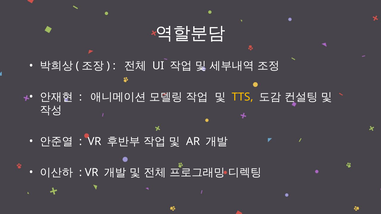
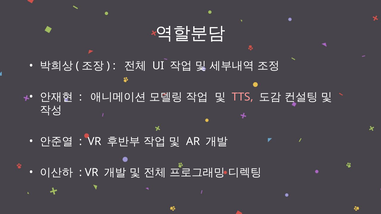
TTS colour: yellow -> pink
